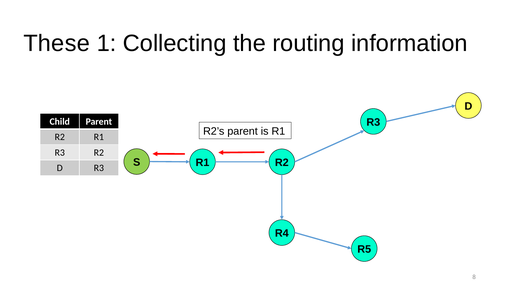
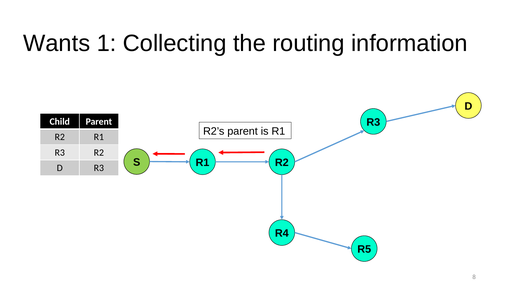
These: These -> Wants
